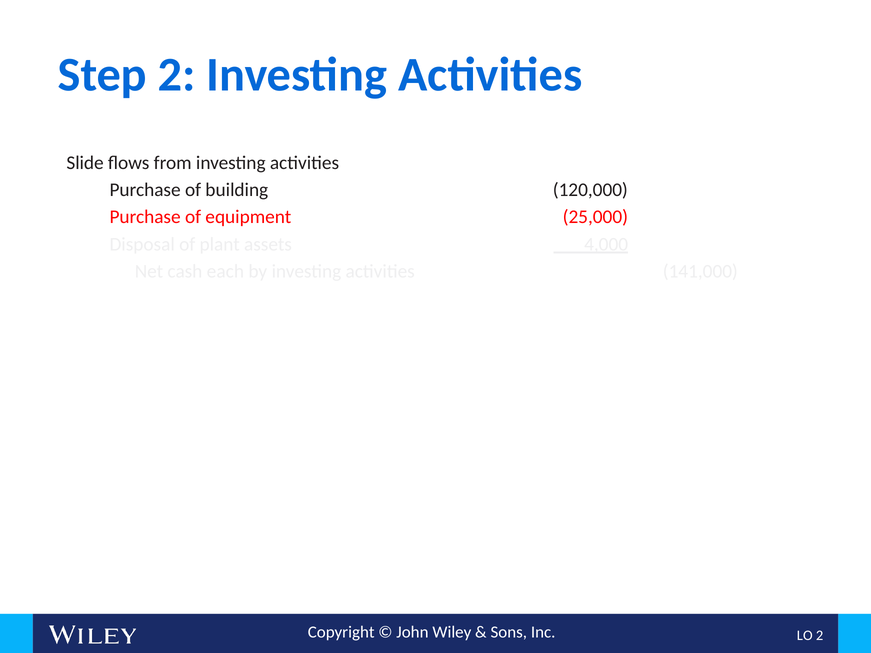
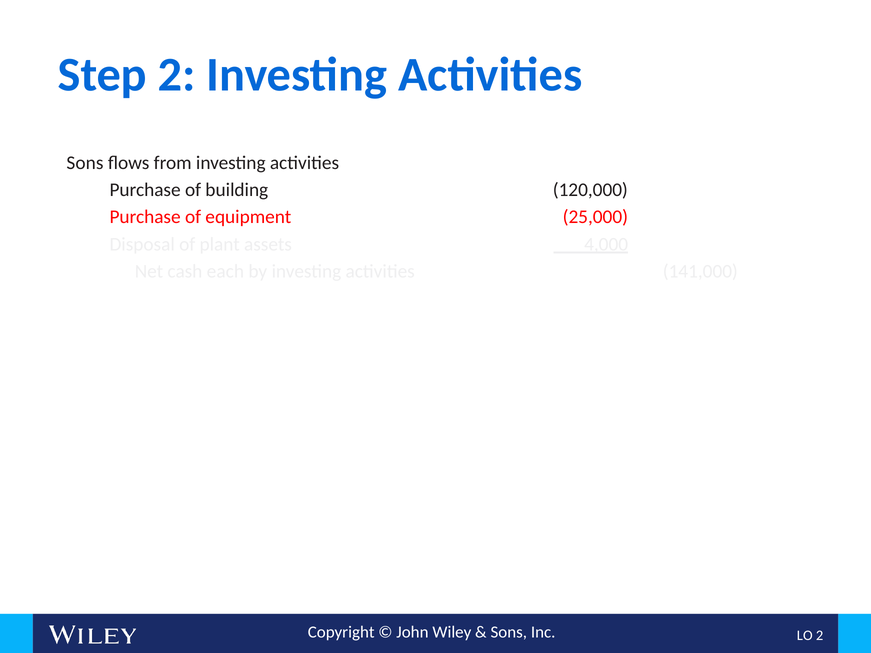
Slide at (85, 163): Slide -> Sons
